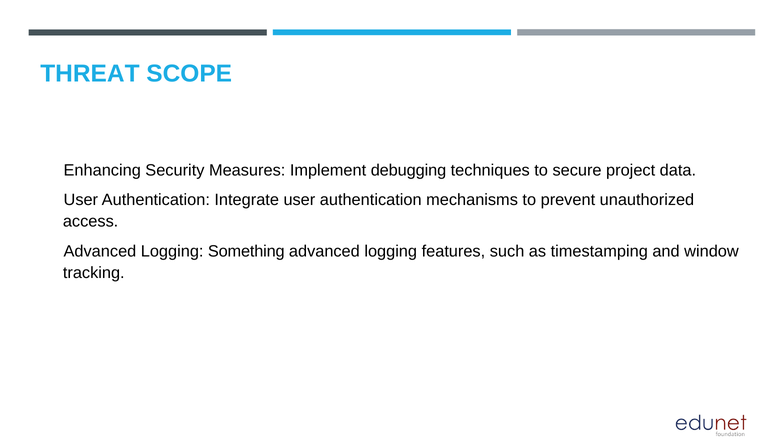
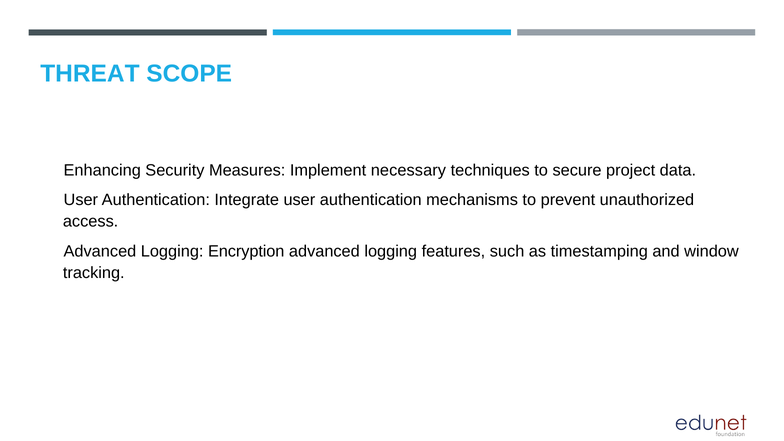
debugging: debugging -> necessary
Something: Something -> Encryption
